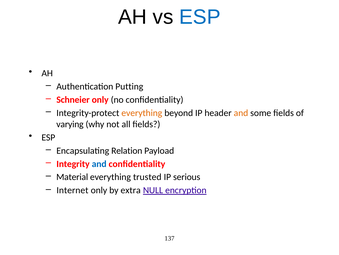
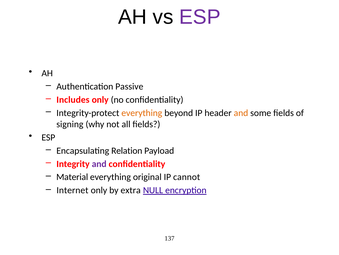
ESP at (200, 17) colour: blue -> purple
Putting: Putting -> Passive
Schneier: Schneier -> Includes
varying: varying -> signing
and at (99, 163) colour: blue -> purple
trusted: trusted -> original
serious: serious -> cannot
